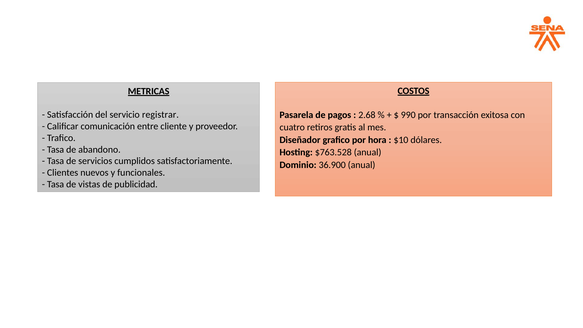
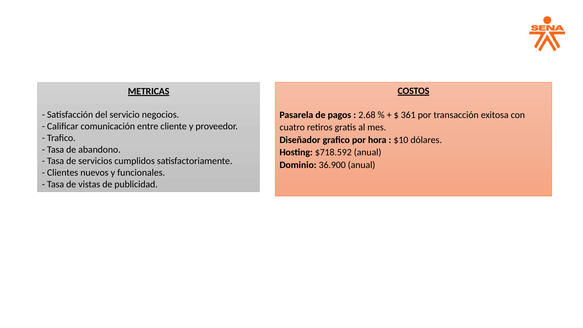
registrar: registrar -> negocios
990: 990 -> 361
$763.528: $763.528 -> $718.592
